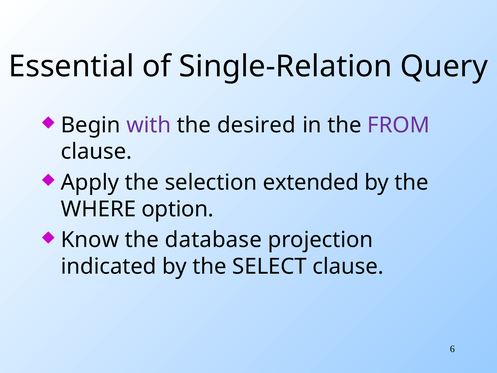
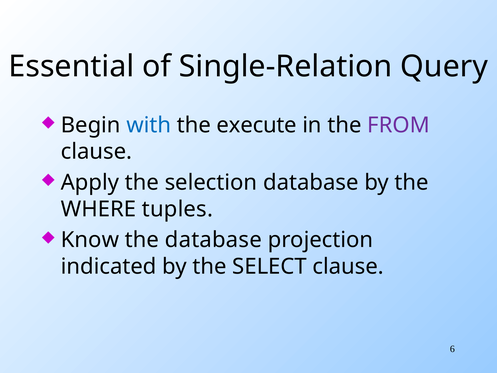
with colour: purple -> blue
desired: desired -> execute
selection extended: extended -> database
option: option -> tuples
